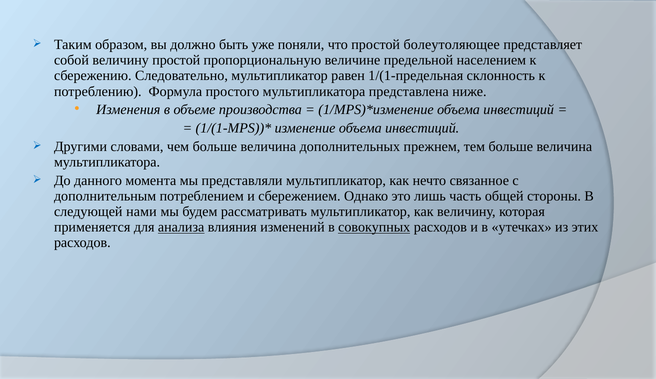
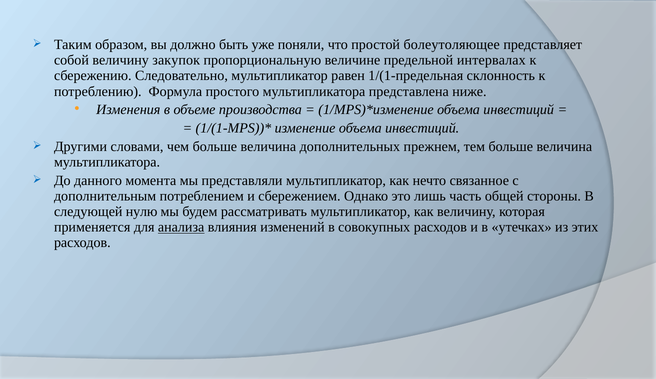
величину простой: простой -> закупок
населением: населением -> интервалах
нами: нами -> нулю
совокупных underline: present -> none
